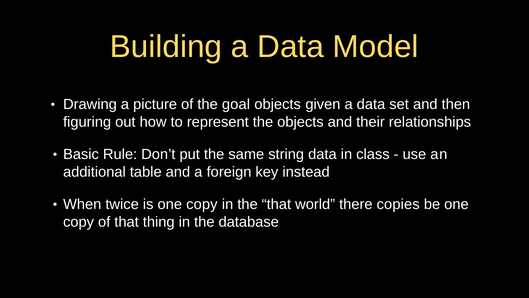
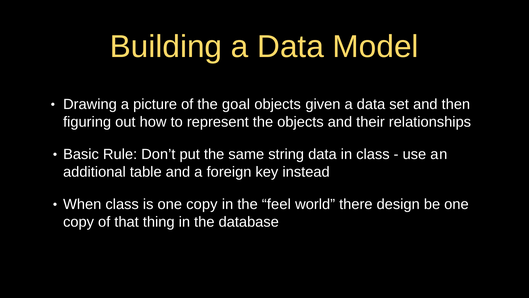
When twice: twice -> class
the that: that -> feel
copies: copies -> design
